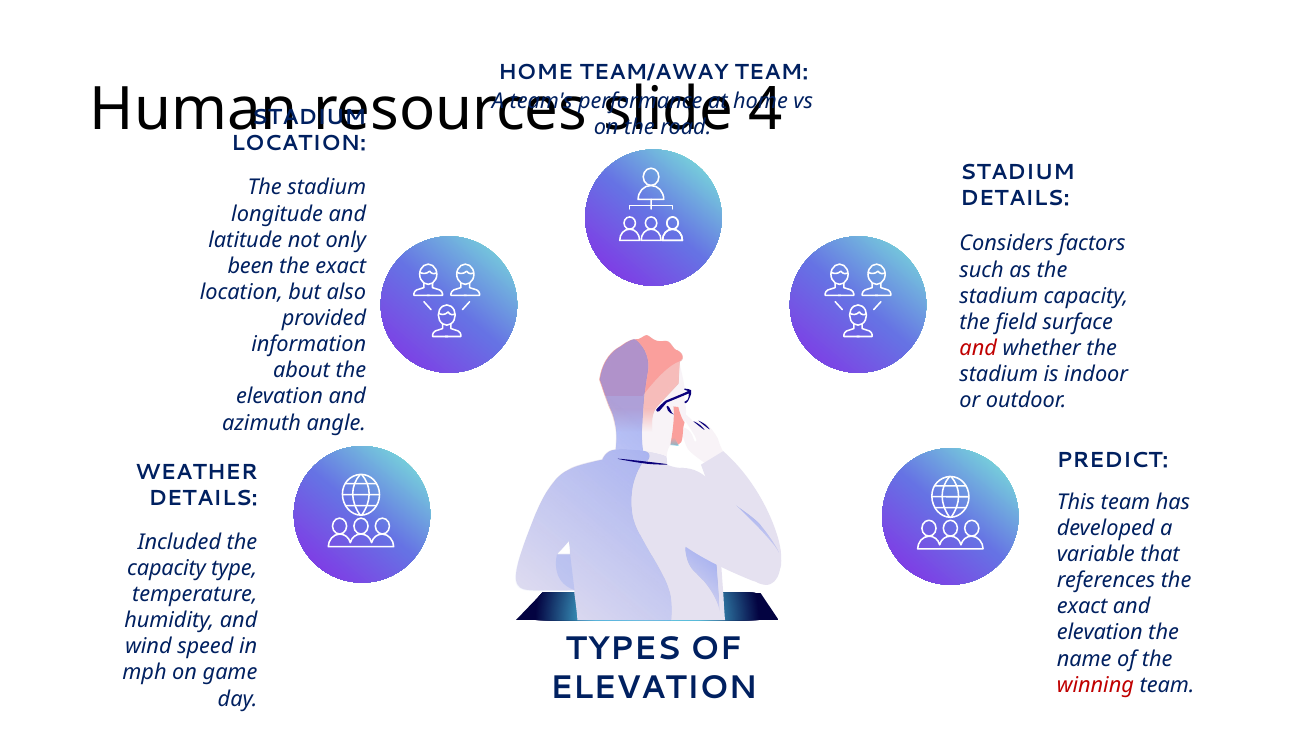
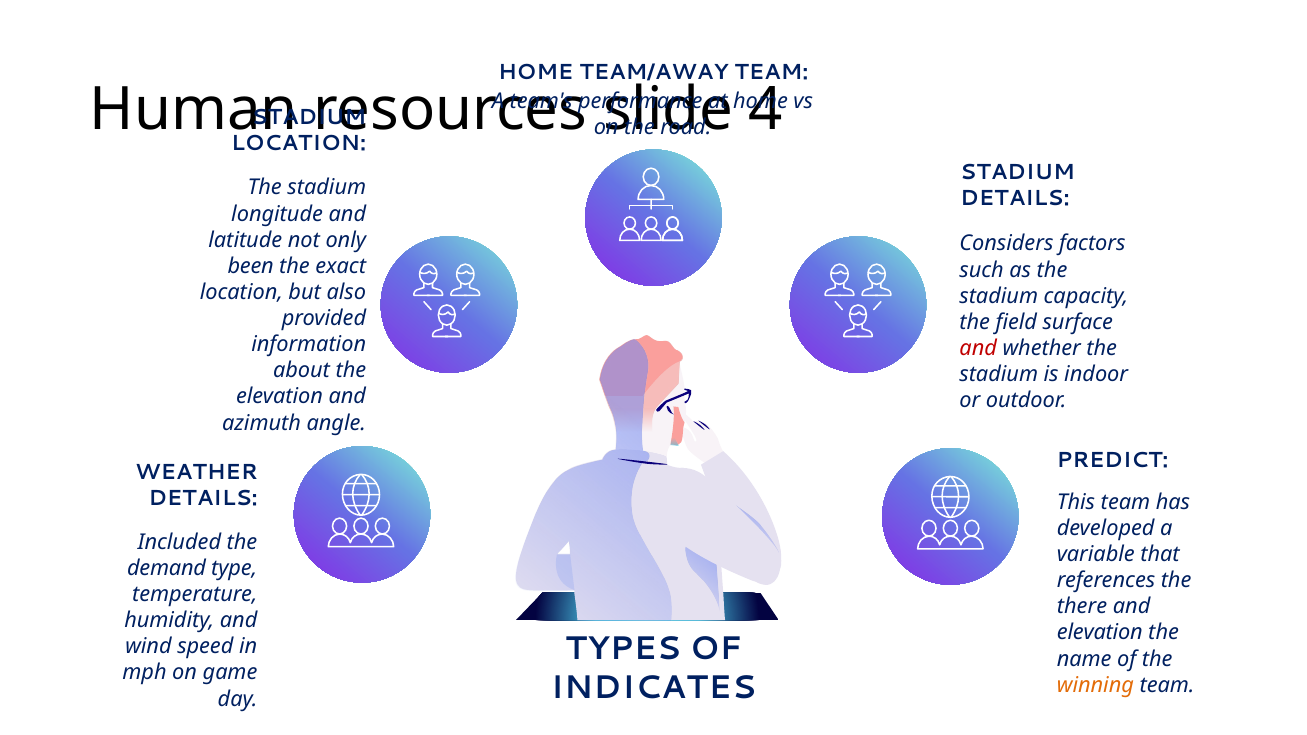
capacity at (167, 568): capacity -> demand
exact at (1082, 607): exact -> there
ELEVATION at (654, 688): ELEVATION -> INDICATES
winning colour: red -> orange
